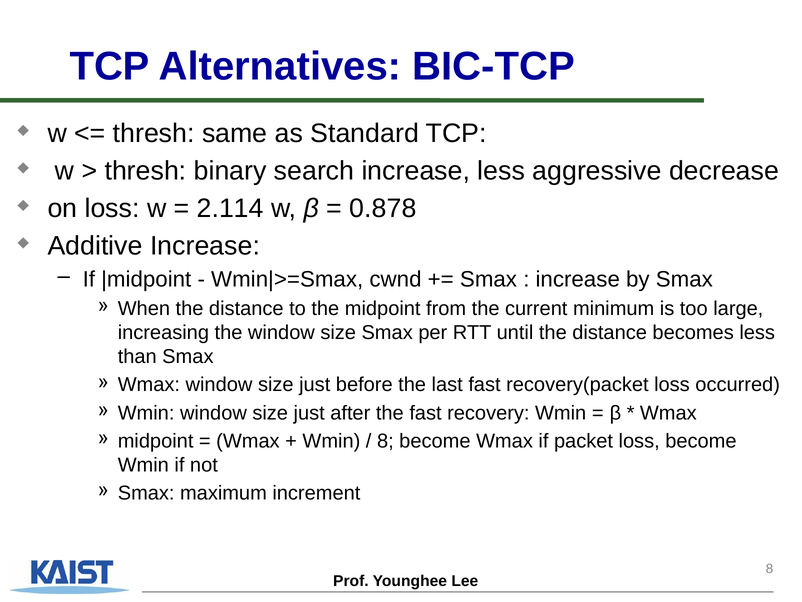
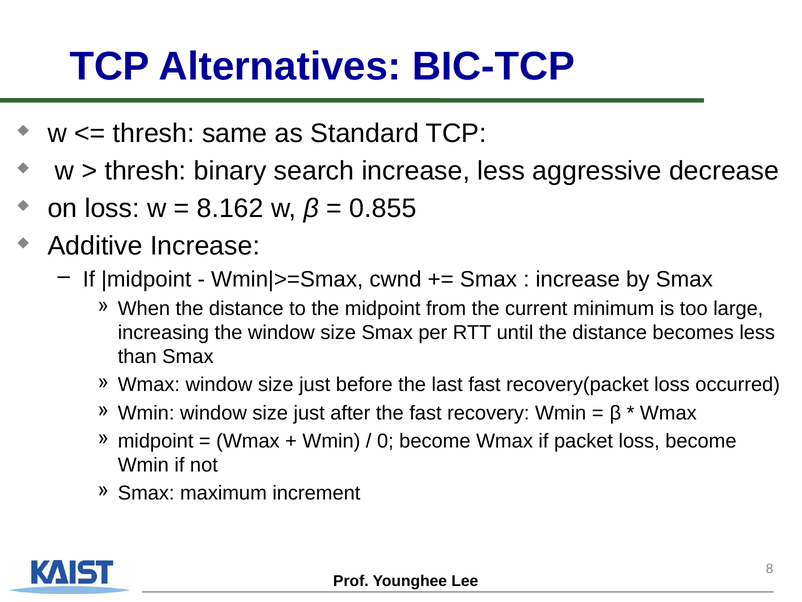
2.114: 2.114 -> 8.162
0.878: 0.878 -> 0.855
8 at (385, 441): 8 -> 0
